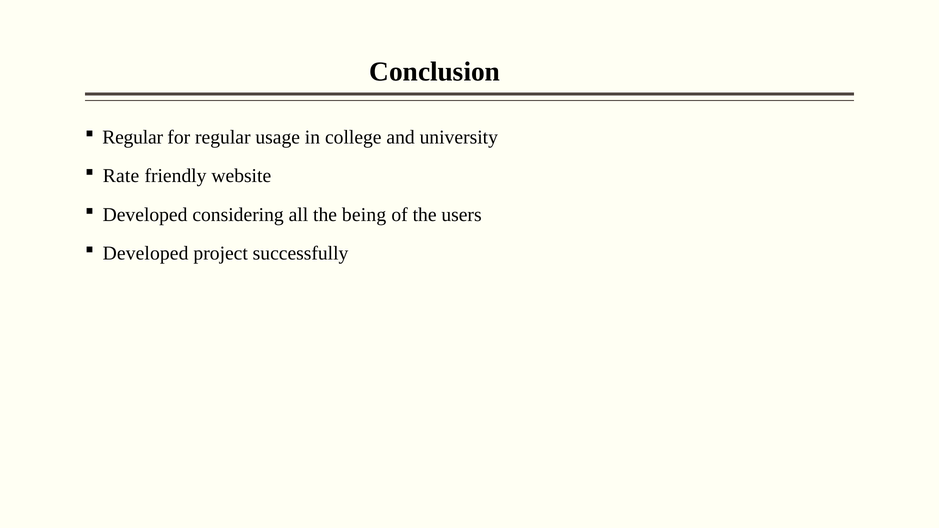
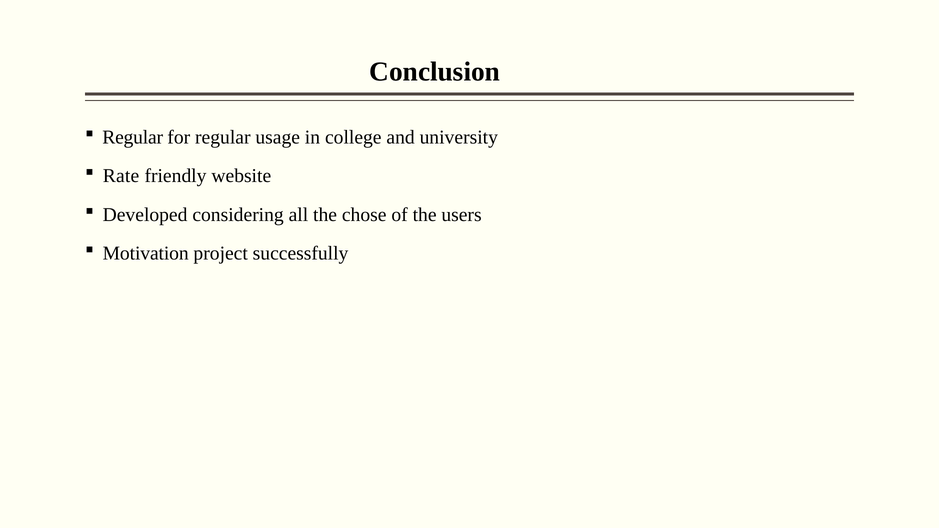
being: being -> chose
Developed at (146, 253): Developed -> Motivation
